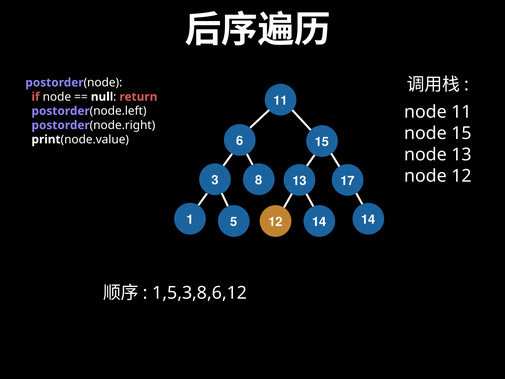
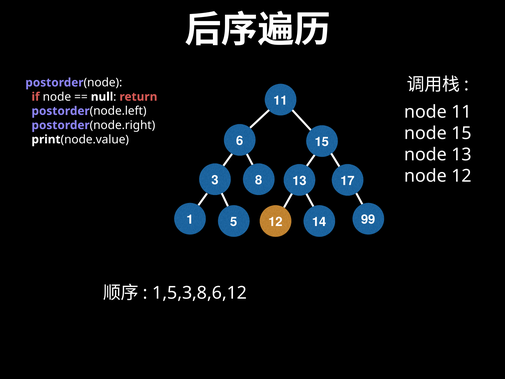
14 at (368, 219): 14 -> 99
